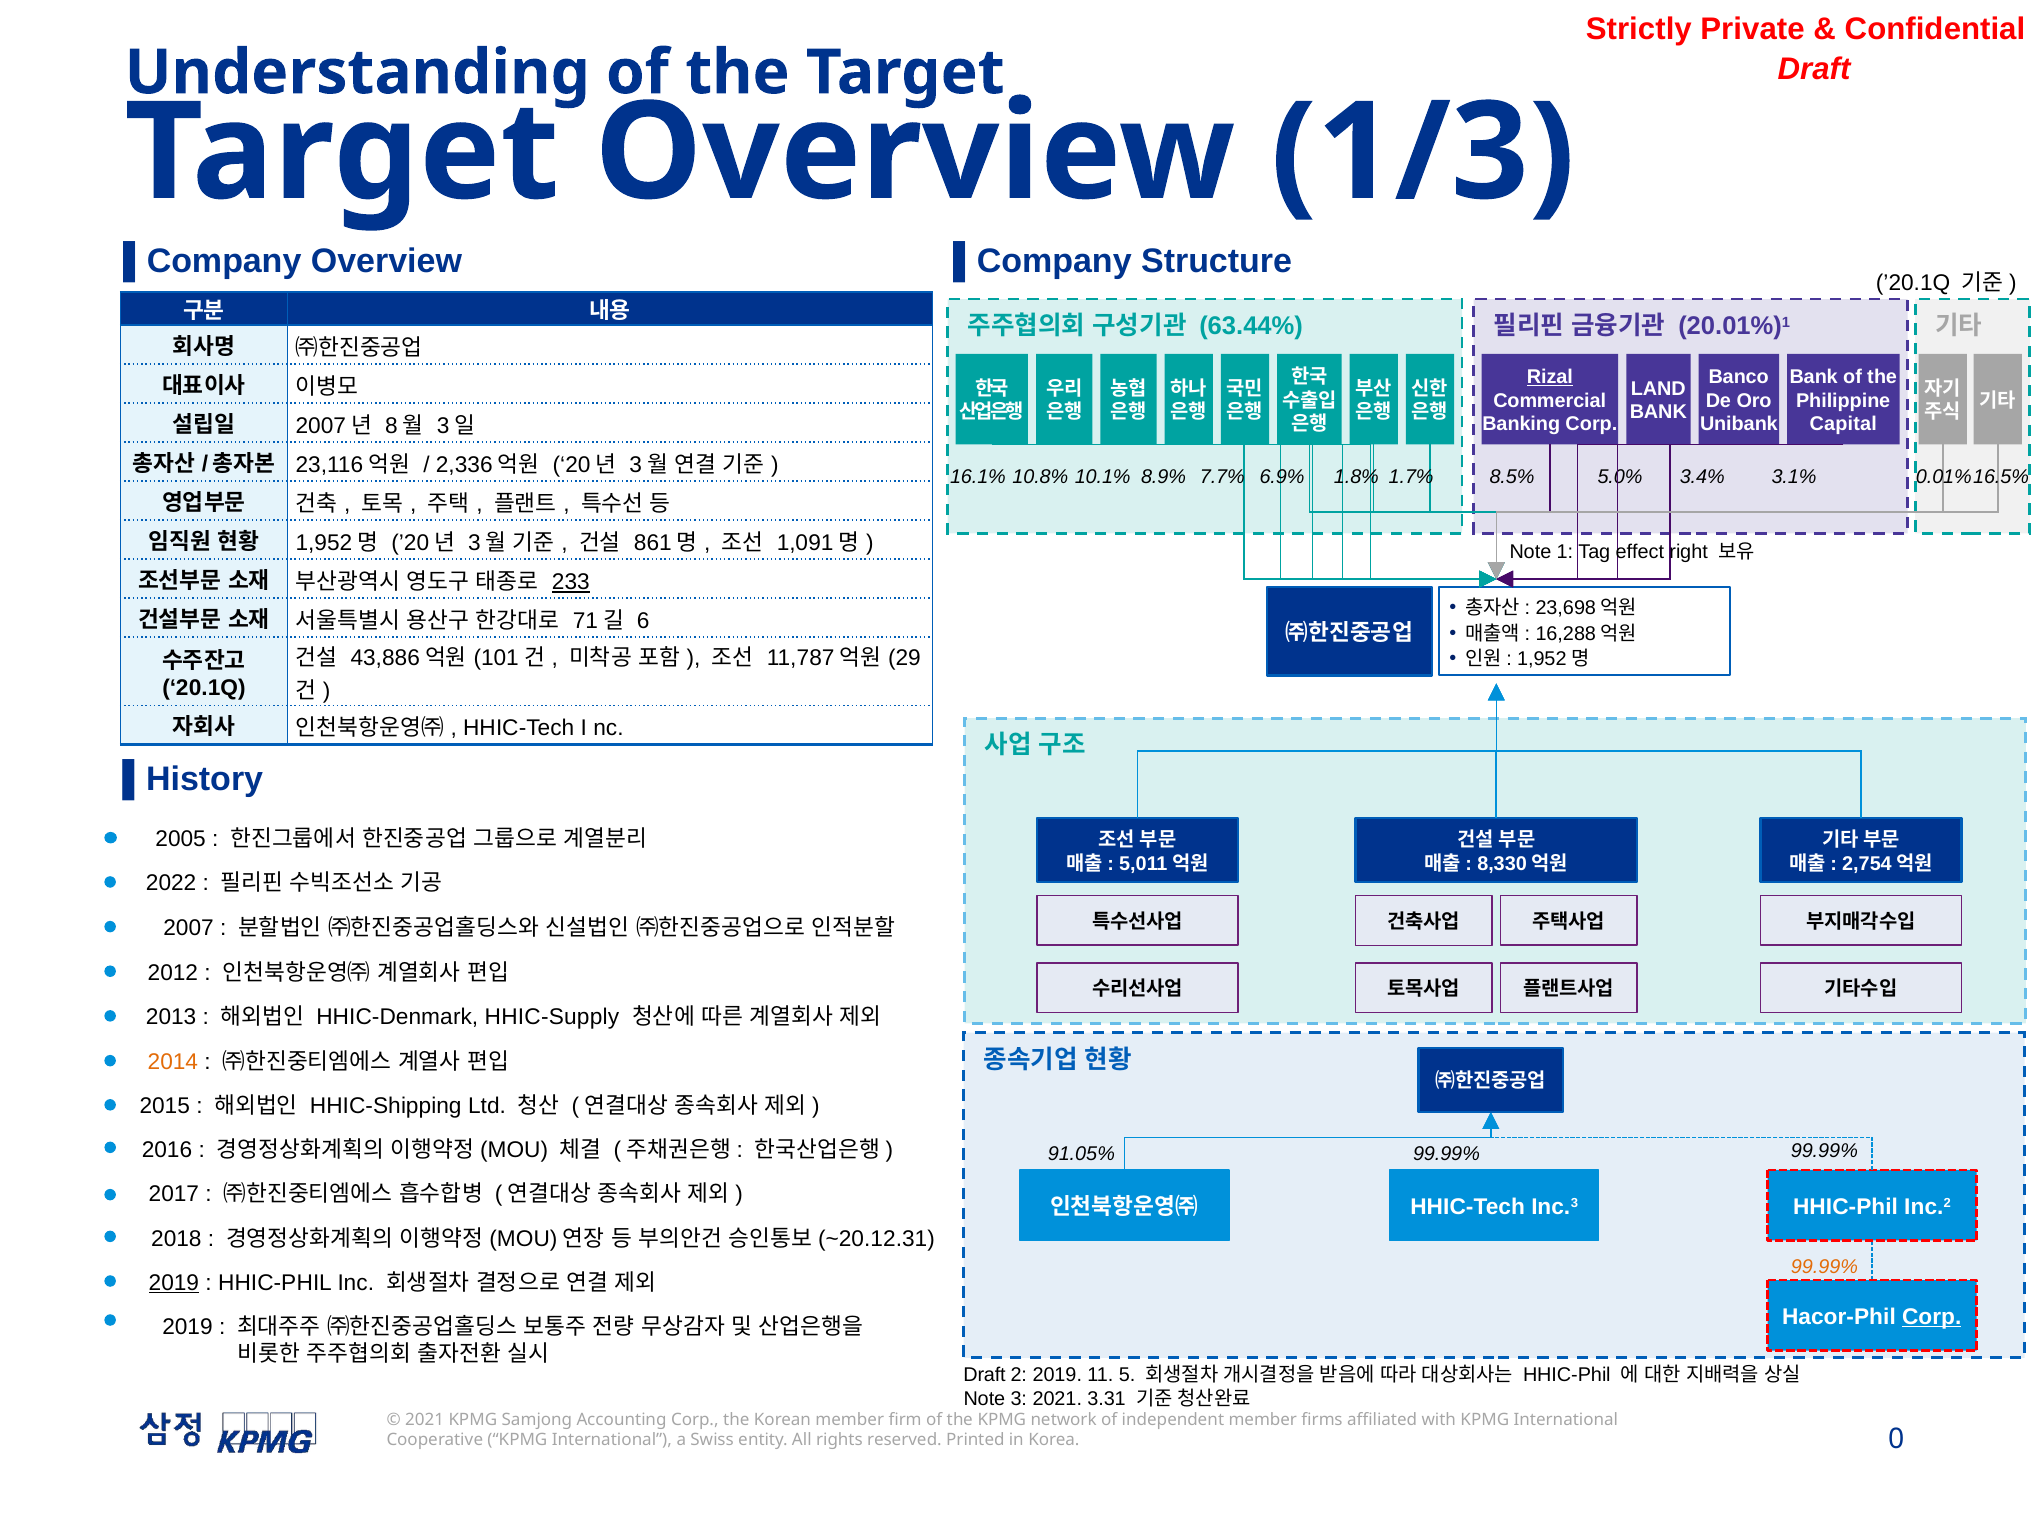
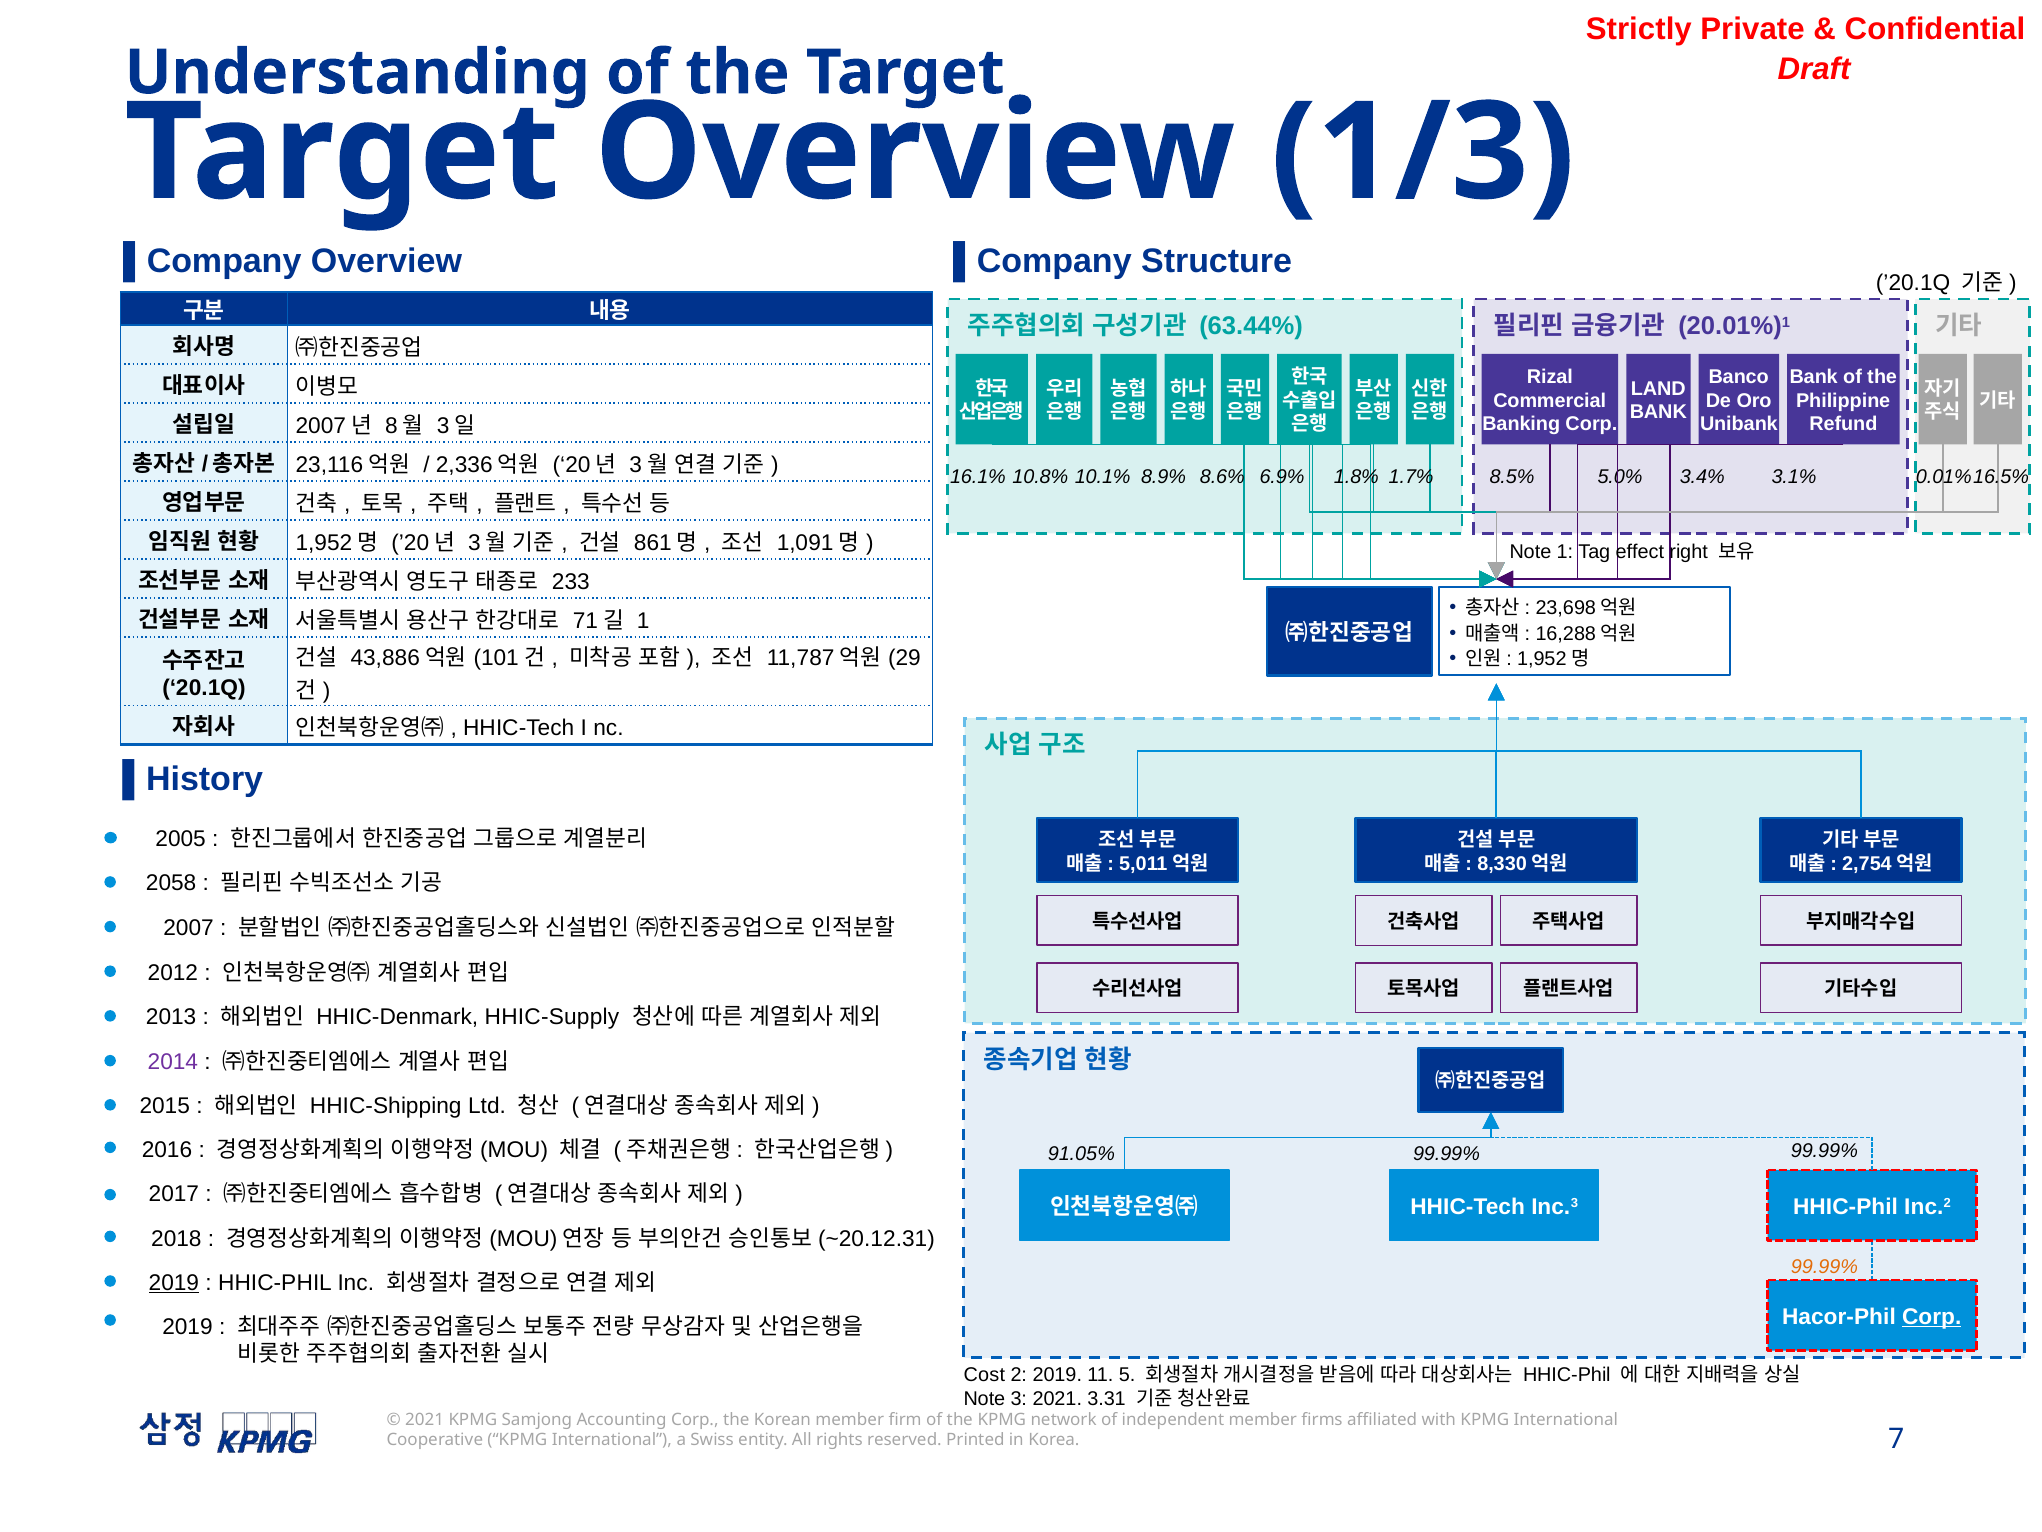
Rizal underline: present -> none
Capital: Capital -> Refund
7.7%: 7.7% -> 8.6%
233 underline: present -> none
6 at (643, 621): 6 -> 1
2022: 2022 -> 2058
2014 colour: orange -> purple
Draft at (985, 1374): Draft -> Cost
0: 0 -> 7
